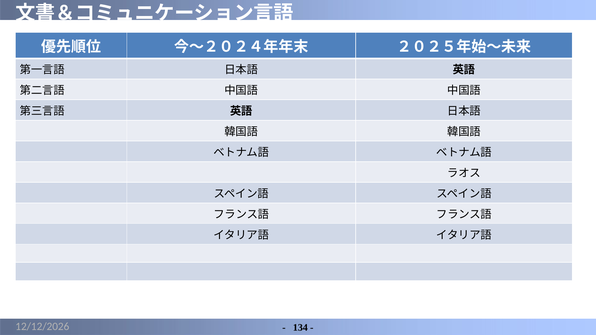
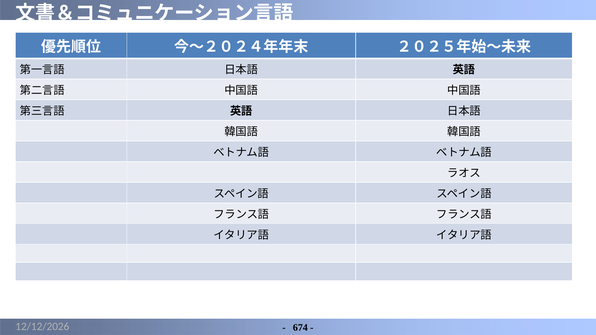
134: 134 -> 674
